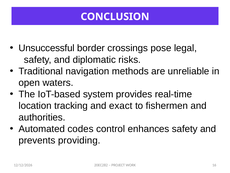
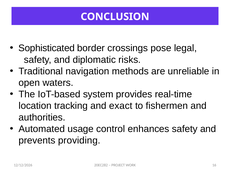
Unsuccessful: Unsuccessful -> Sophisticated
codes: codes -> usage
